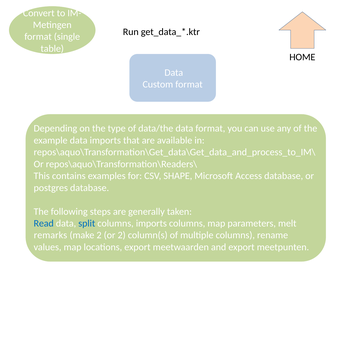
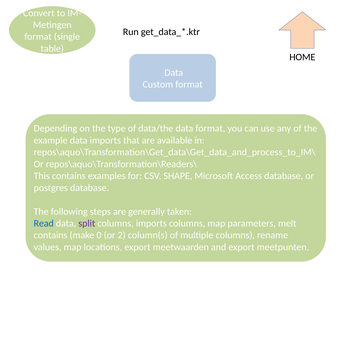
split colour: blue -> purple
remarks at (50, 235): remarks -> contains
make 2: 2 -> 0
